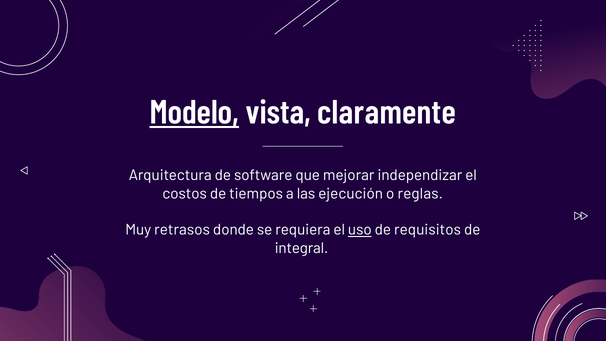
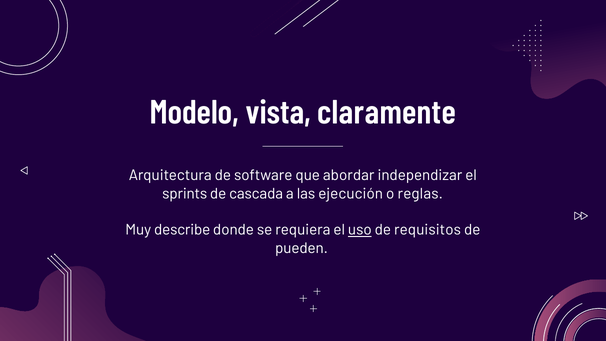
Modelo underline: present -> none
mejorar: mejorar -> abordar
costos: costos -> sprints
tiempos: tiempos -> cascada
retrasos: retrasos -> describe
integral: integral -> pueden
